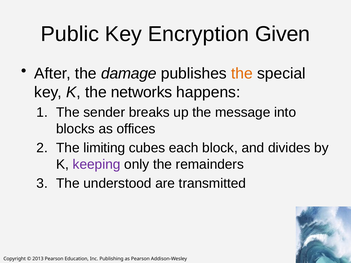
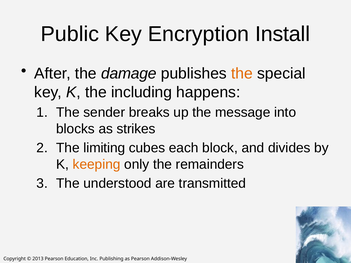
Given: Given -> Install
networks: networks -> including
offices: offices -> strikes
keeping colour: purple -> orange
